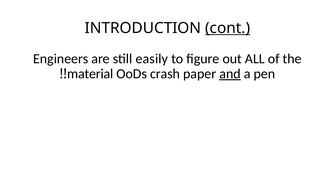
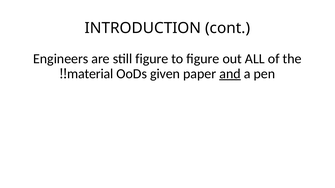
cont underline: present -> none
still easily: easily -> figure
crash: crash -> given
